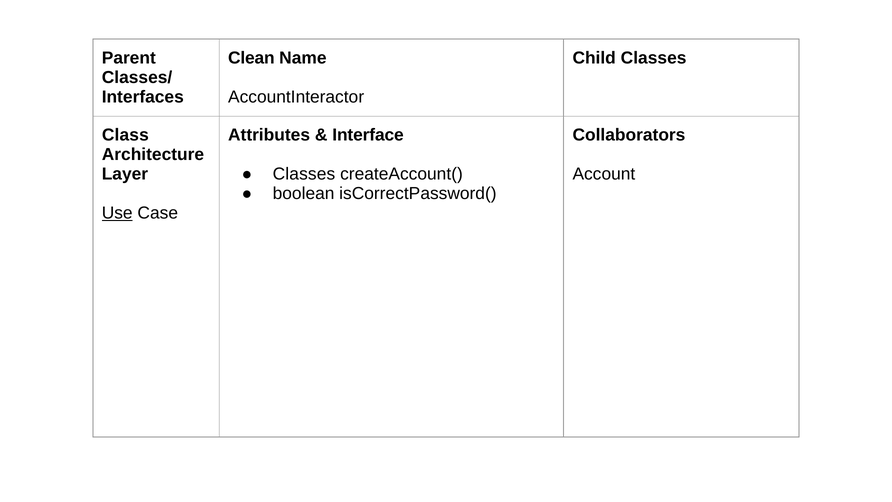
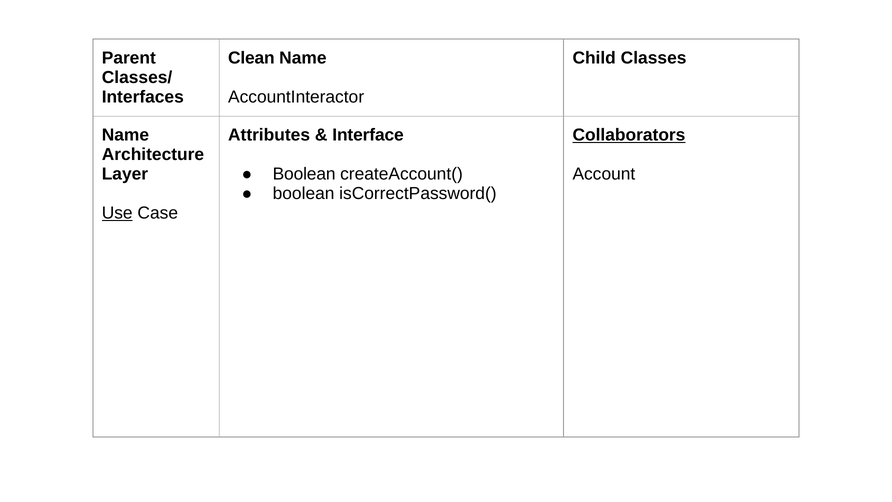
Class at (125, 135): Class -> Name
Collaborators underline: none -> present
Classes at (304, 174): Classes -> Boolean
